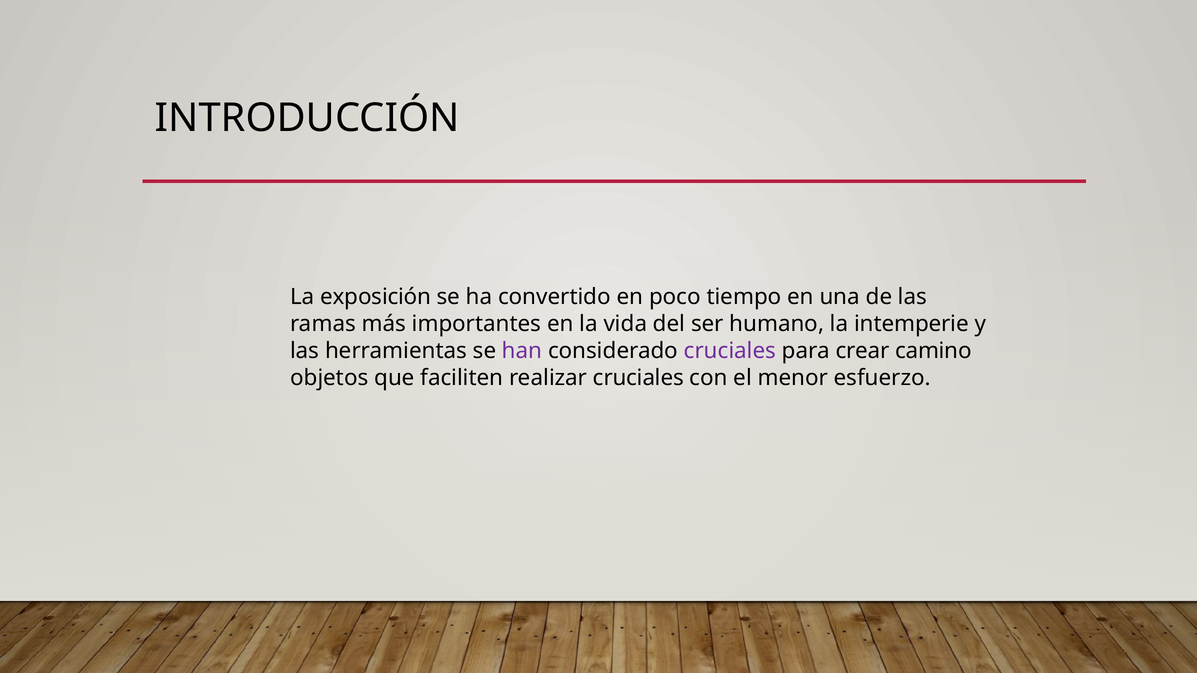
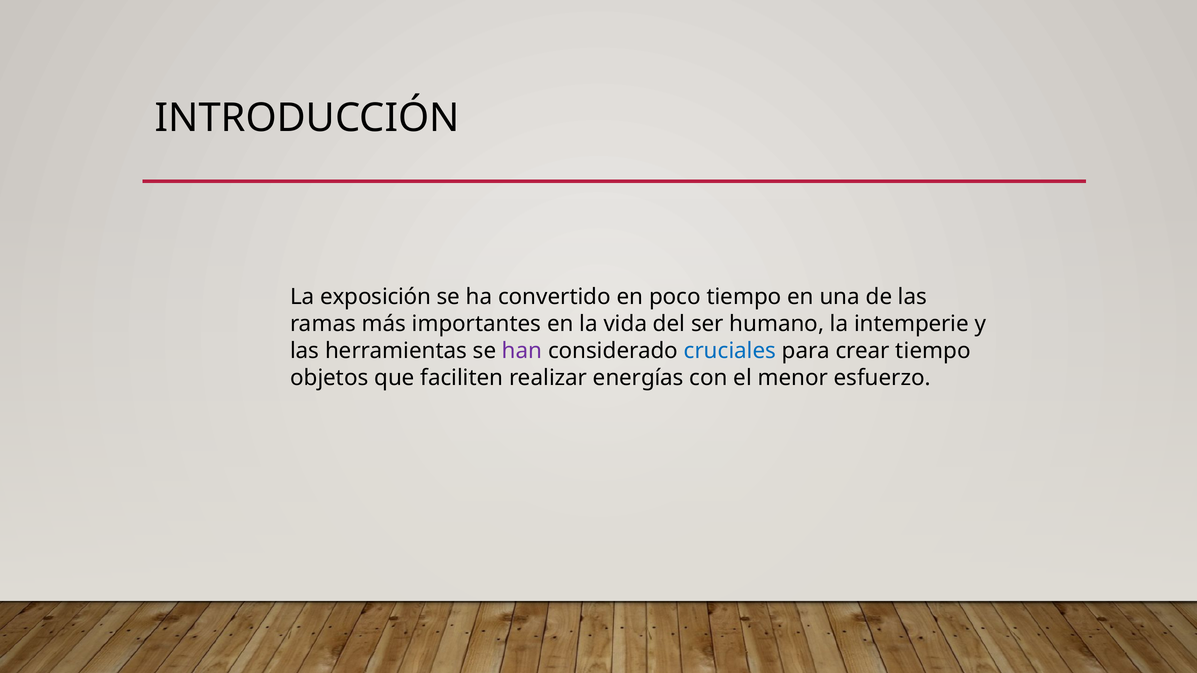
cruciales at (730, 351) colour: purple -> blue
crear camino: camino -> tiempo
realizar cruciales: cruciales -> energías
